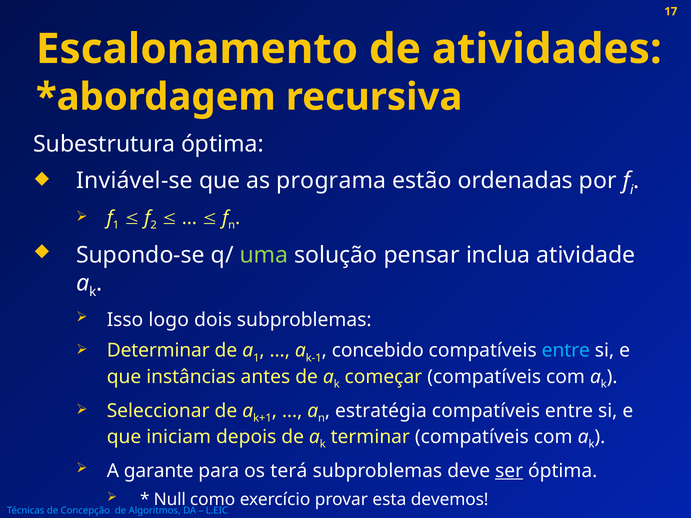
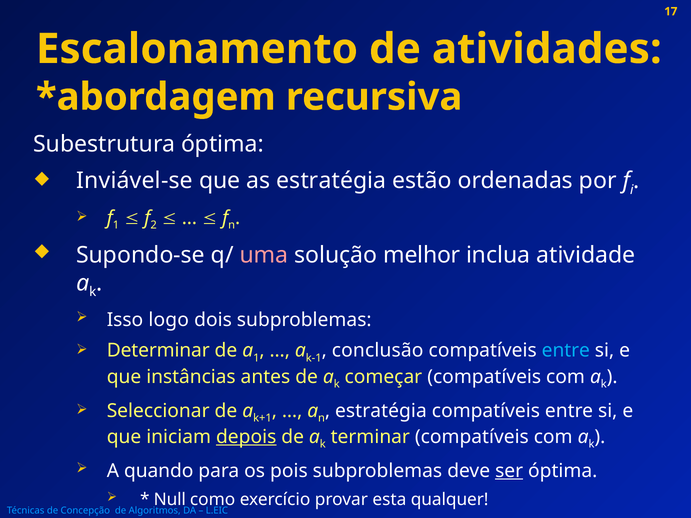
as programa: programa -> estratégia
uma colour: light green -> pink
pensar: pensar -> melhor
concebido: concebido -> conclusão
depois underline: none -> present
garante: garante -> quando
terá: terá -> pois
devemos: devemos -> qualquer
